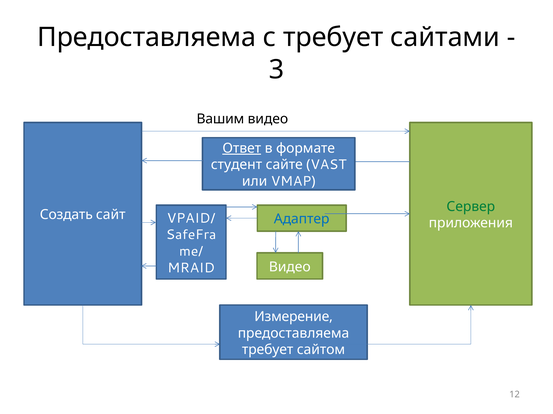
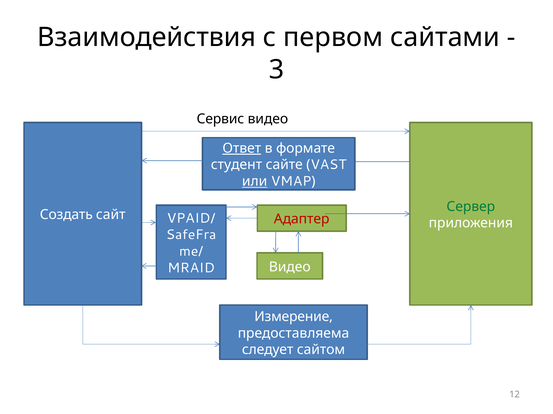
Предоставляема at (147, 37): Предоставляема -> Взаимодействия
с требует: требует -> первом
Вашим: Вашим -> Сервис
или underline: none -> present
Адаптер colour: blue -> red
требует at (268, 350): требует -> следует
